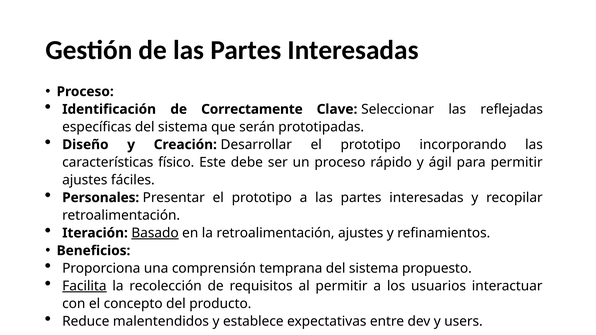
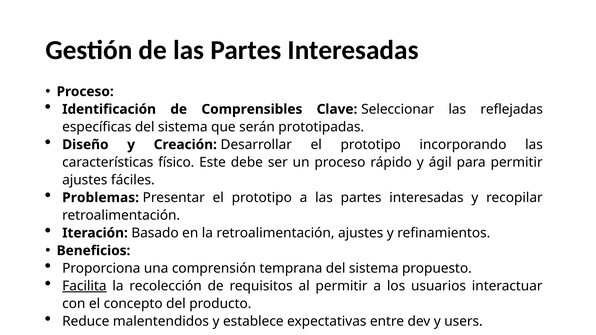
Correctamente: Correctamente -> Comprensibles
Personales: Personales -> Problemas
Basado underline: present -> none
